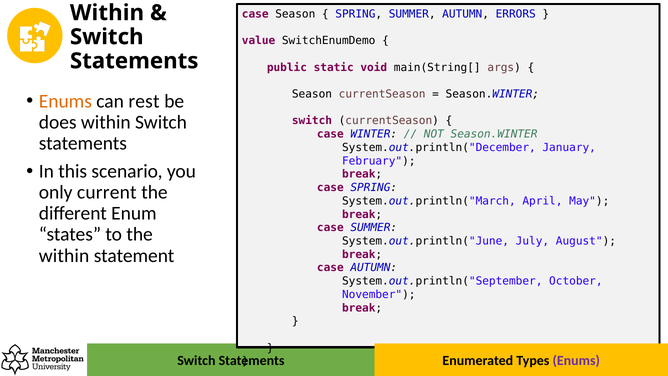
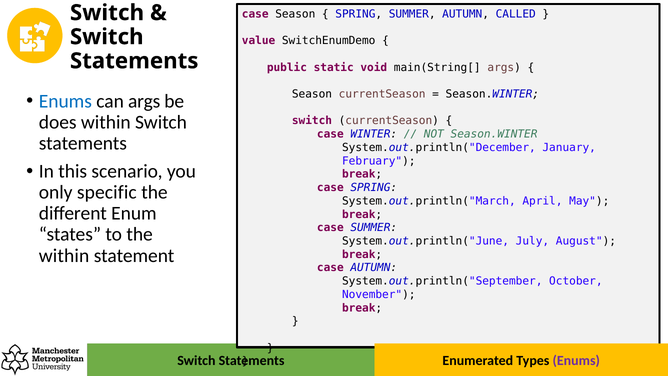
ERRORS: ERRORS -> CALLED
Within at (107, 13): Within -> Switch
Enums at (65, 101) colour: orange -> blue
can rest: rest -> args
current: current -> specific
